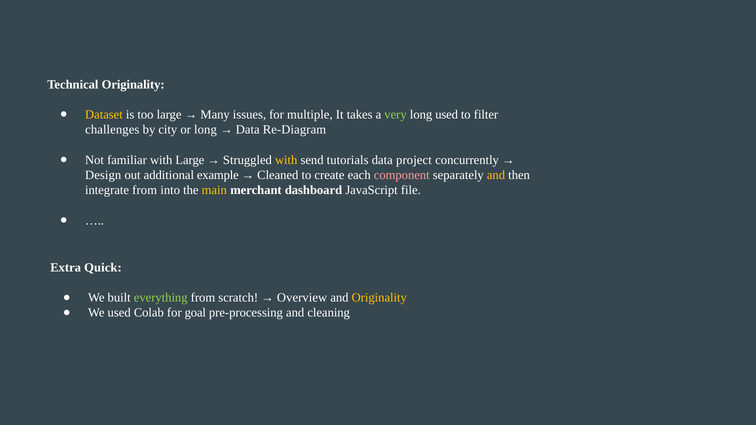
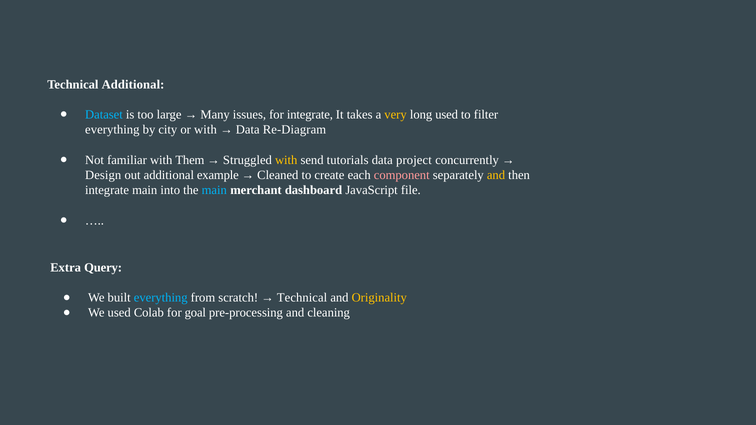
Technical Originality: Originality -> Additional
Dataset colour: yellow -> light blue
for multiple: multiple -> integrate
very colour: light green -> yellow
challenges at (112, 130): challenges -> everything
or long: long -> with
with Large: Large -> Them
integrate from: from -> main
main at (214, 190) colour: yellow -> light blue
Quick: Quick -> Query
everything at (161, 298) colour: light green -> light blue
Overview at (302, 298): Overview -> Technical
